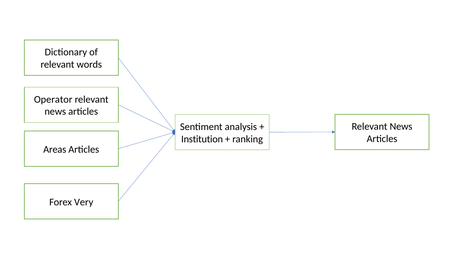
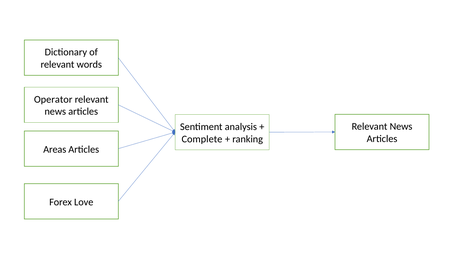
Institution: Institution -> Complete
Very: Very -> Love
